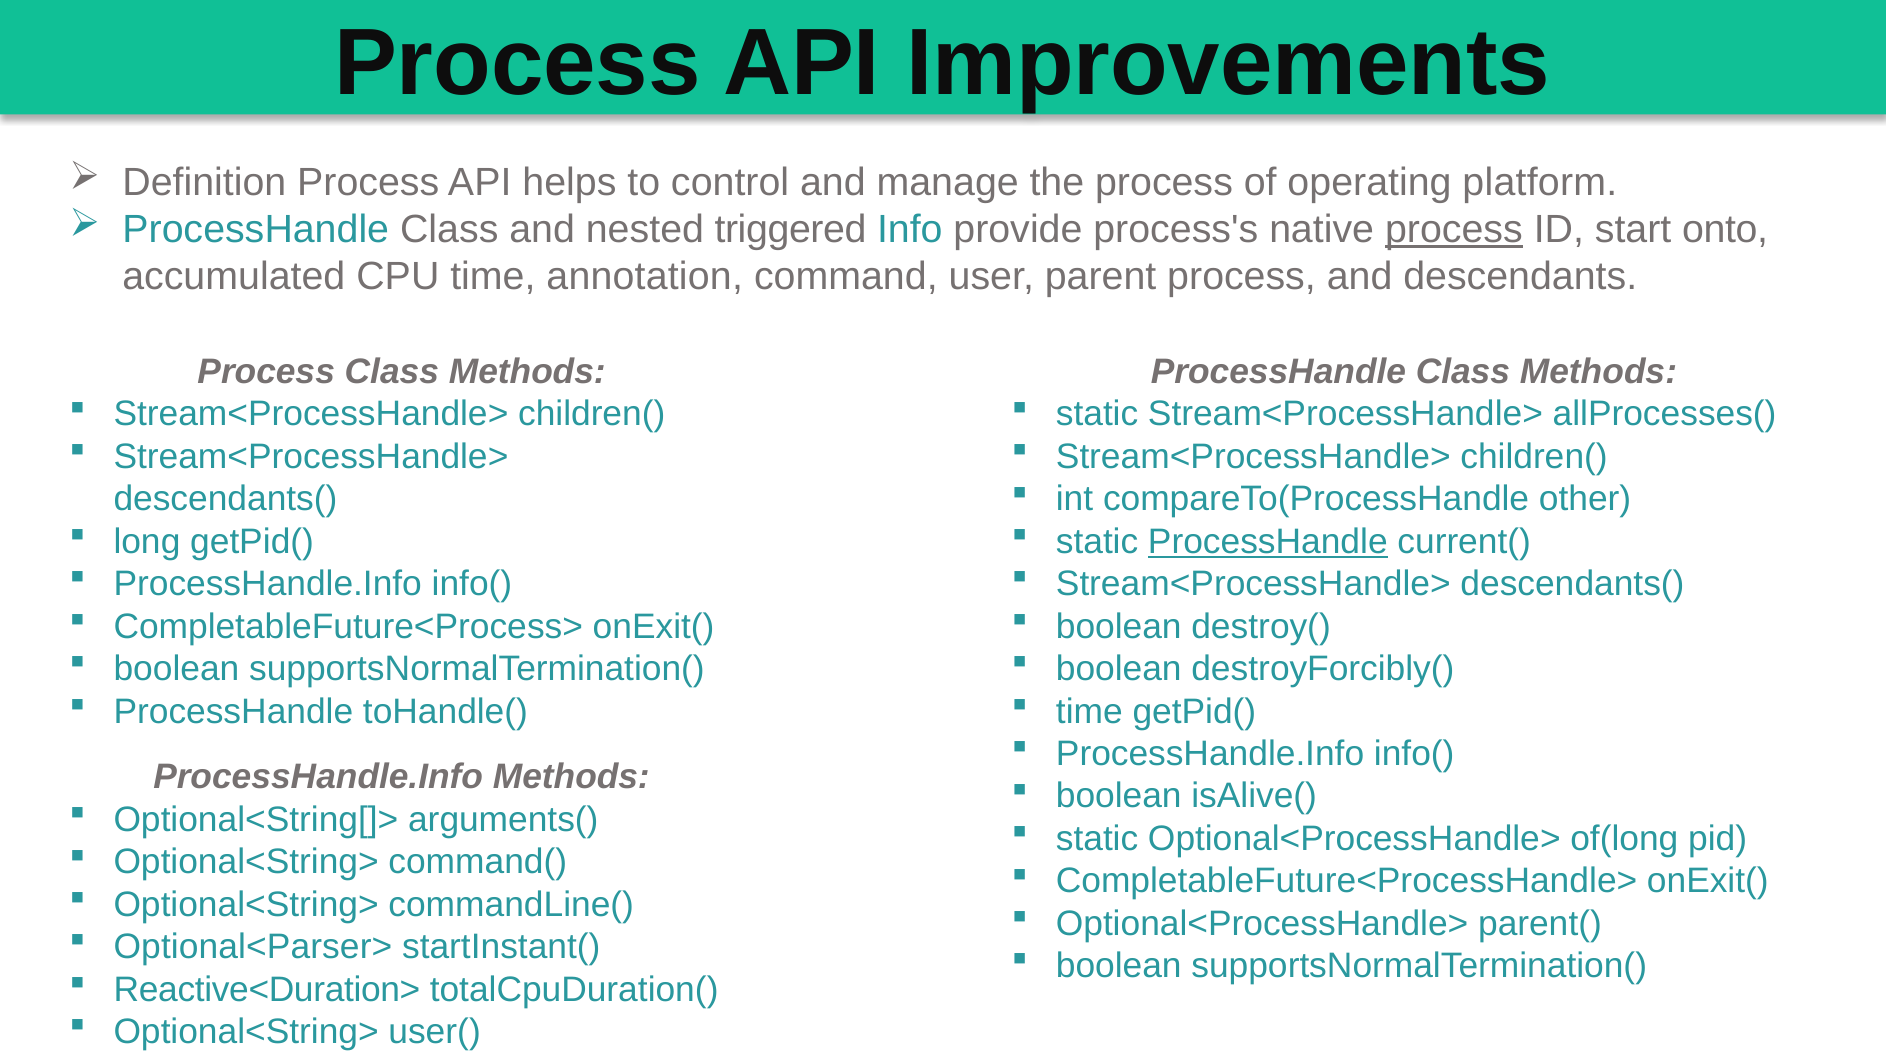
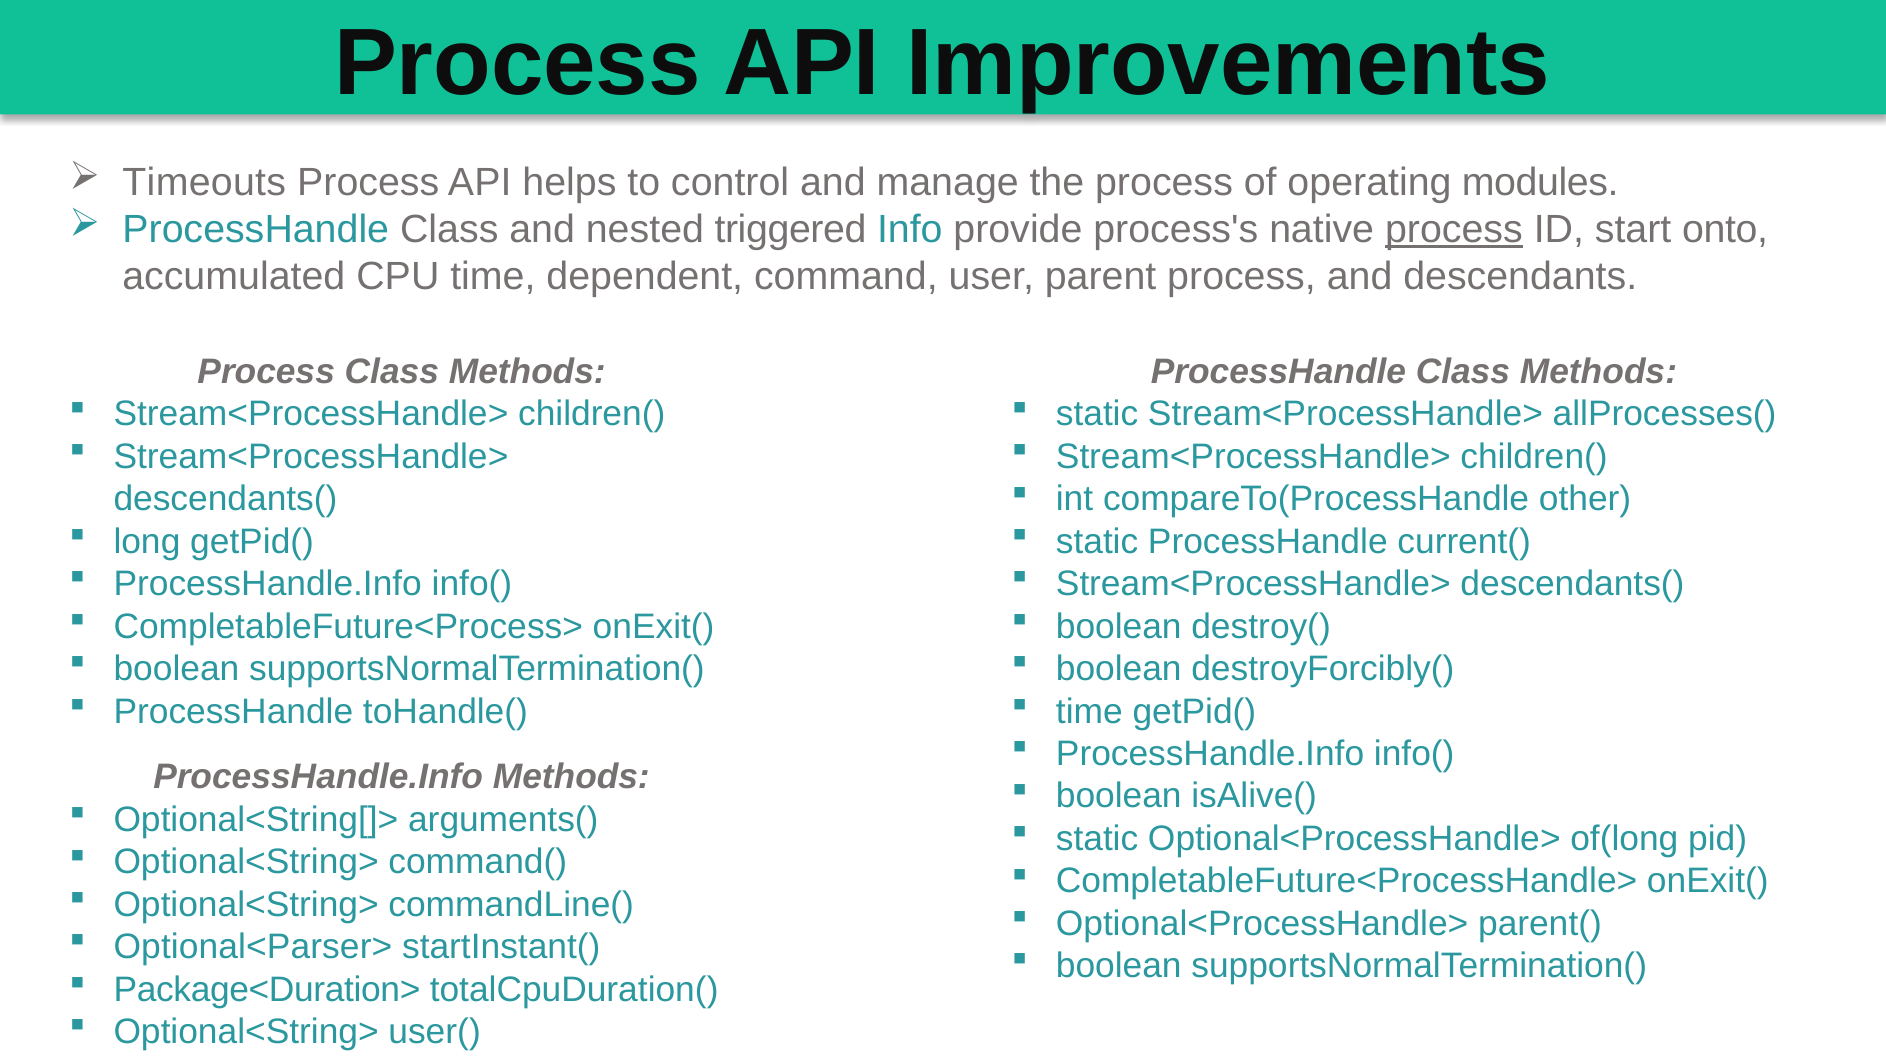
Definition: Definition -> Timeouts
platform: platform -> modules
annotation: annotation -> dependent
ProcessHandle at (1268, 542) underline: present -> none
Reactive<Duration>: Reactive<Duration> -> Package<Duration>
